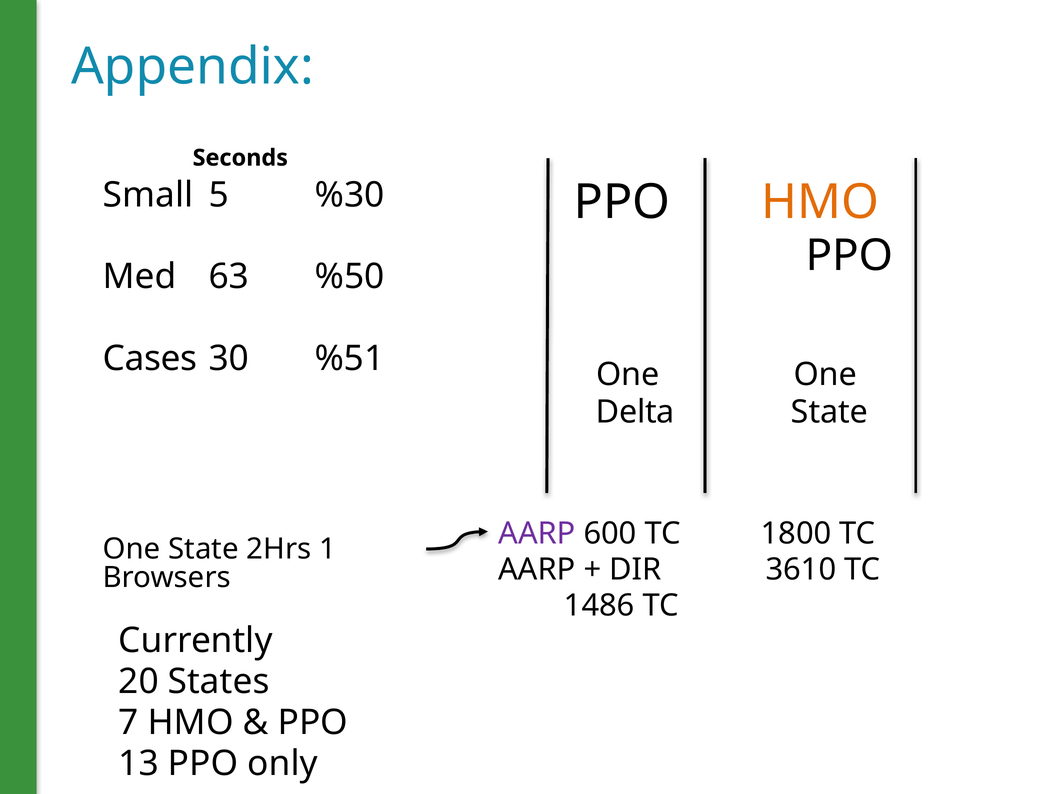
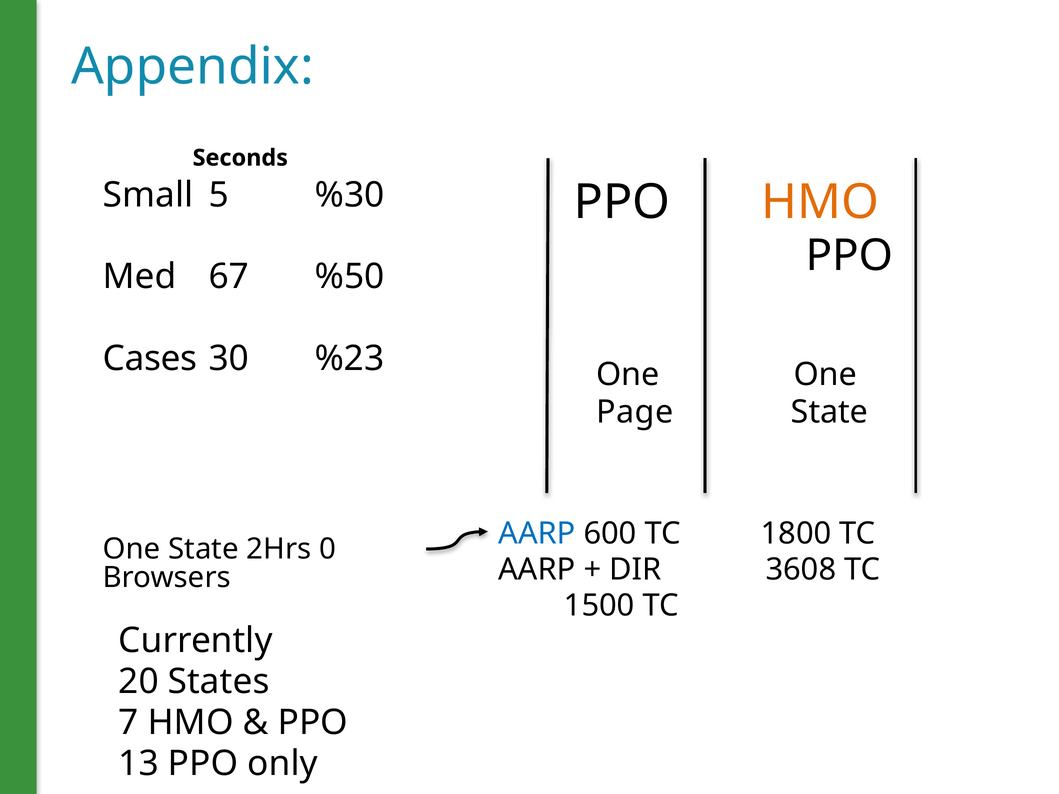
63: 63 -> 67
%51: %51 -> %23
Delta: Delta -> Page
AARP at (537, 534) colour: purple -> blue
1: 1 -> 0
3610: 3610 -> 3608
1486: 1486 -> 1500
